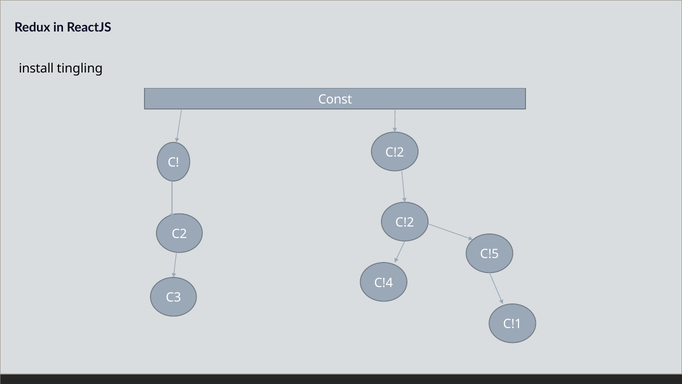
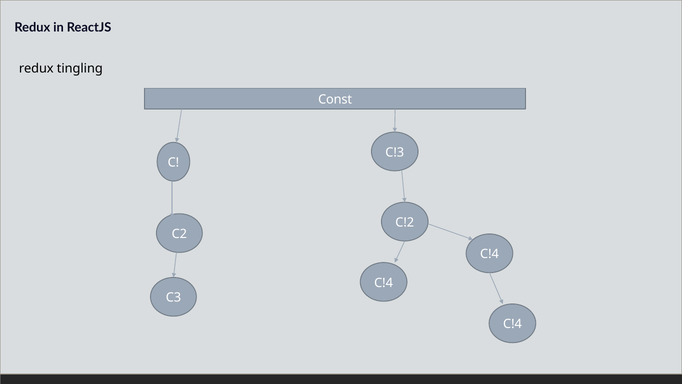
install at (36, 69): install -> redux
C!2 at (395, 152): C!2 -> C!3
C!5 at (489, 254): C!5 -> C!4
C!1 at (512, 324): C!1 -> C!4
